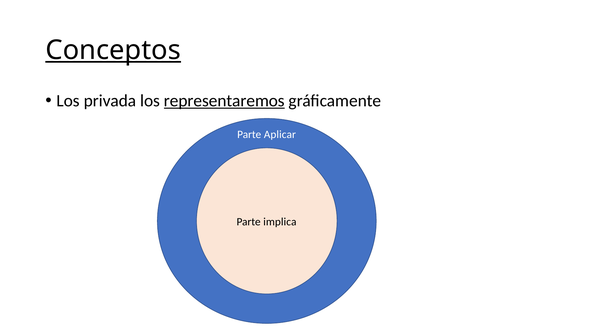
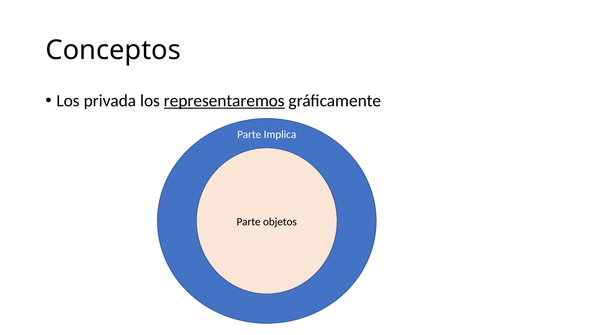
Conceptos underline: present -> none
Aplicar: Aplicar -> Implica
implica: implica -> objetos
